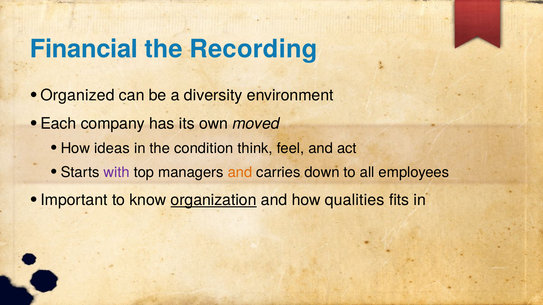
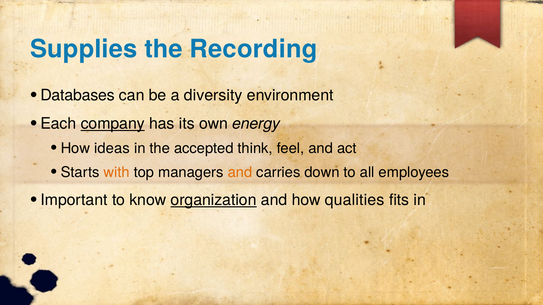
Financial: Financial -> Supplies
Organized: Organized -> Databases
company underline: none -> present
moved: moved -> energy
condition: condition -> accepted
with colour: purple -> orange
